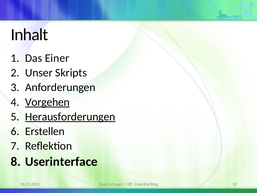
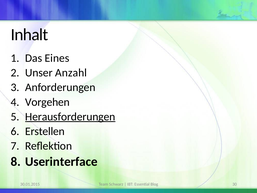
Einer: Einer -> Eines
Skripts: Skripts -> Anzahl
Vorgehen underline: present -> none
